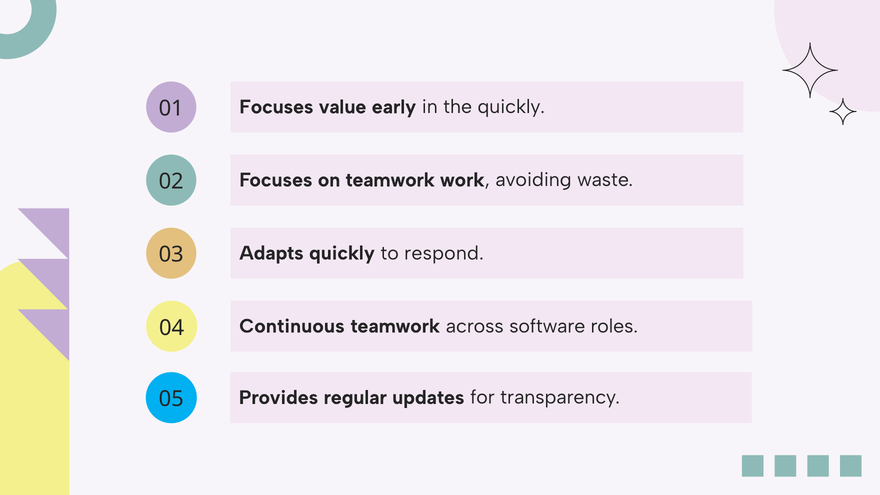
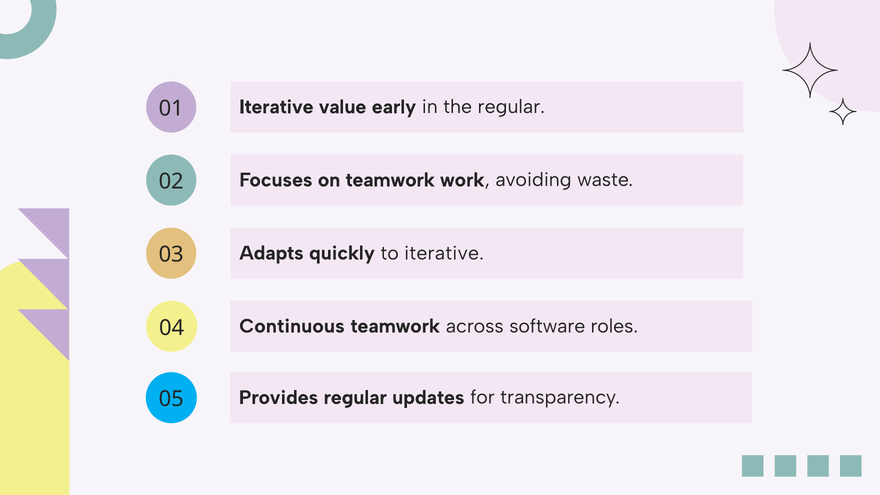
01 Focuses: Focuses -> Iterative
the quickly: quickly -> regular
to respond: respond -> iterative
